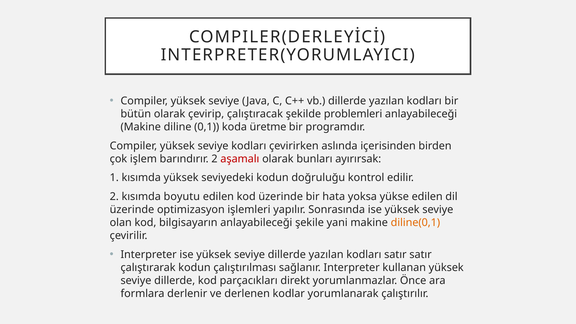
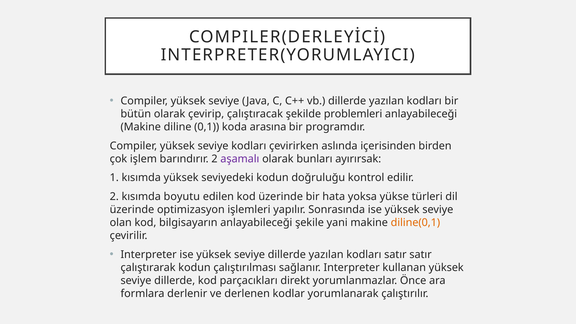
üretme: üretme -> arasına
aşamalı colour: red -> purple
yükse edilen: edilen -> türleri
